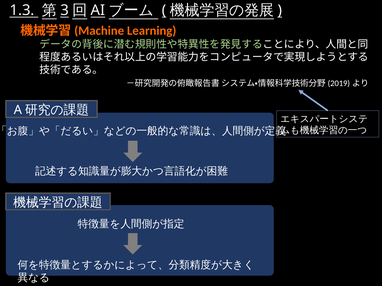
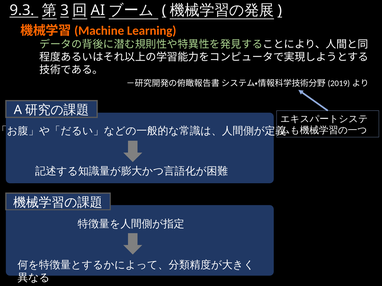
1.3: 1.3 -> 9.3
